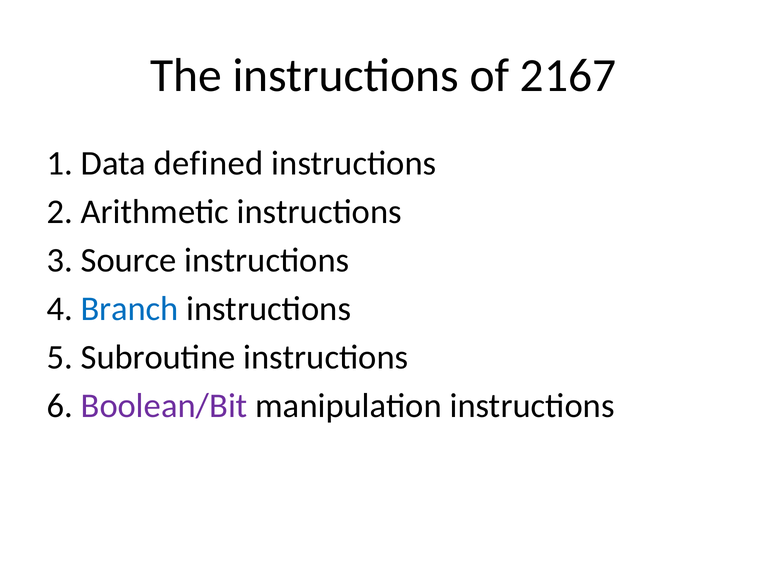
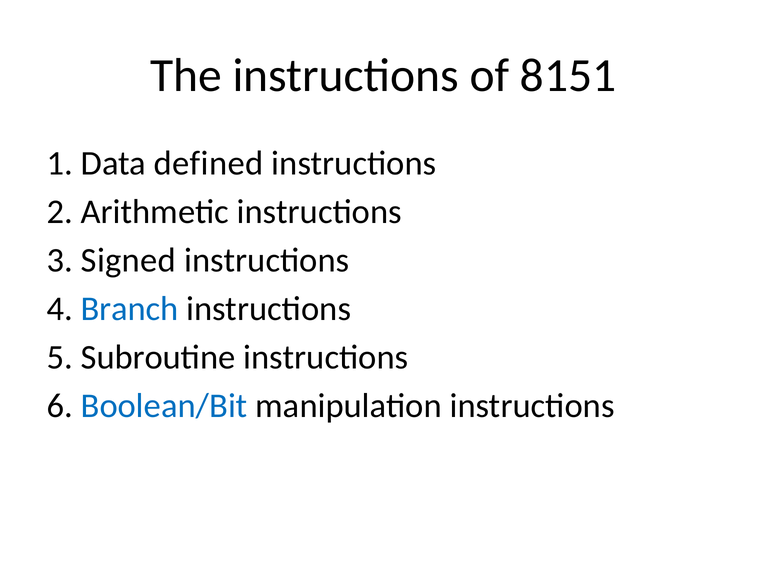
2167: 2167 -> 8151
Source: Source -> Signed
Boolean/Bit colour: purple -> blue
